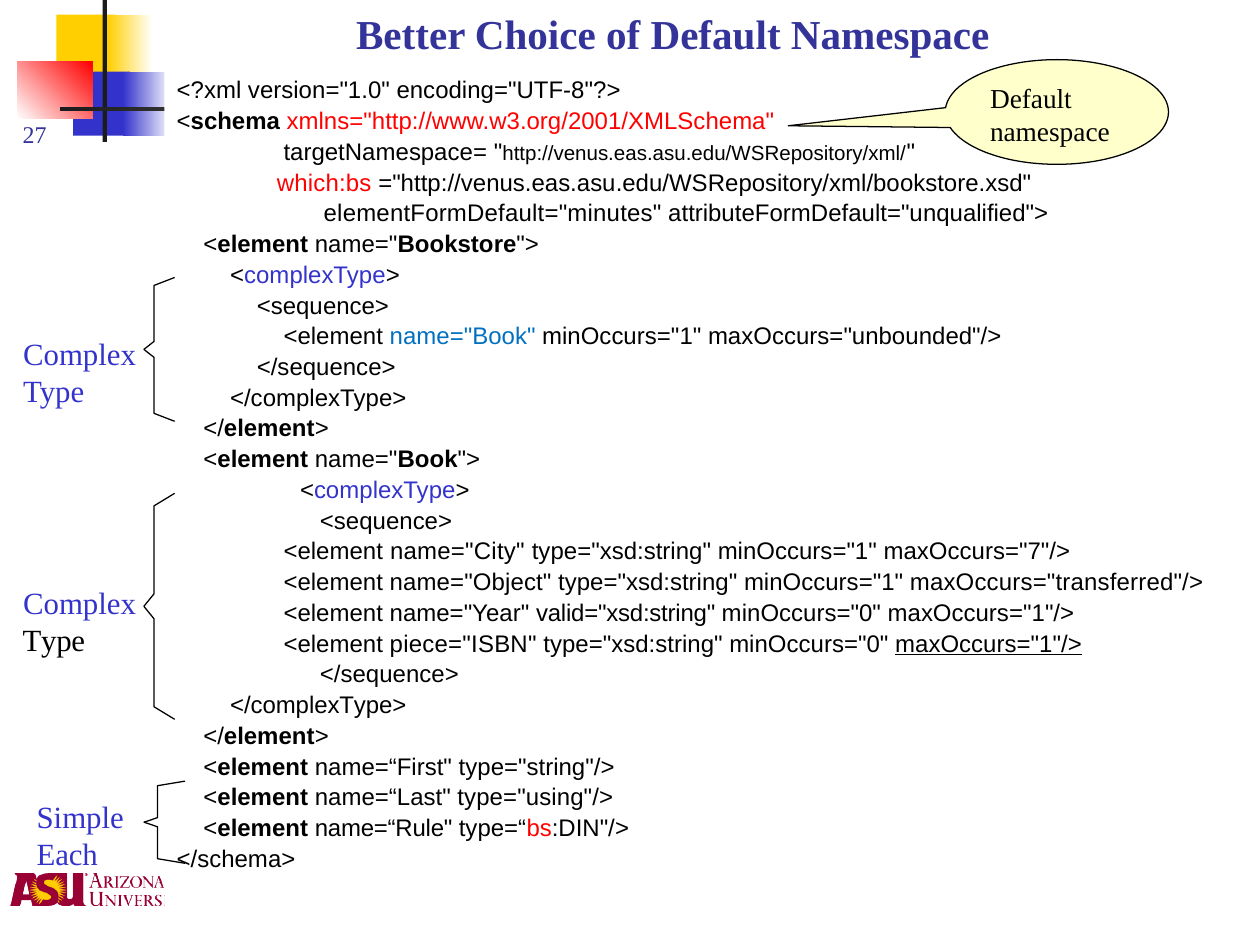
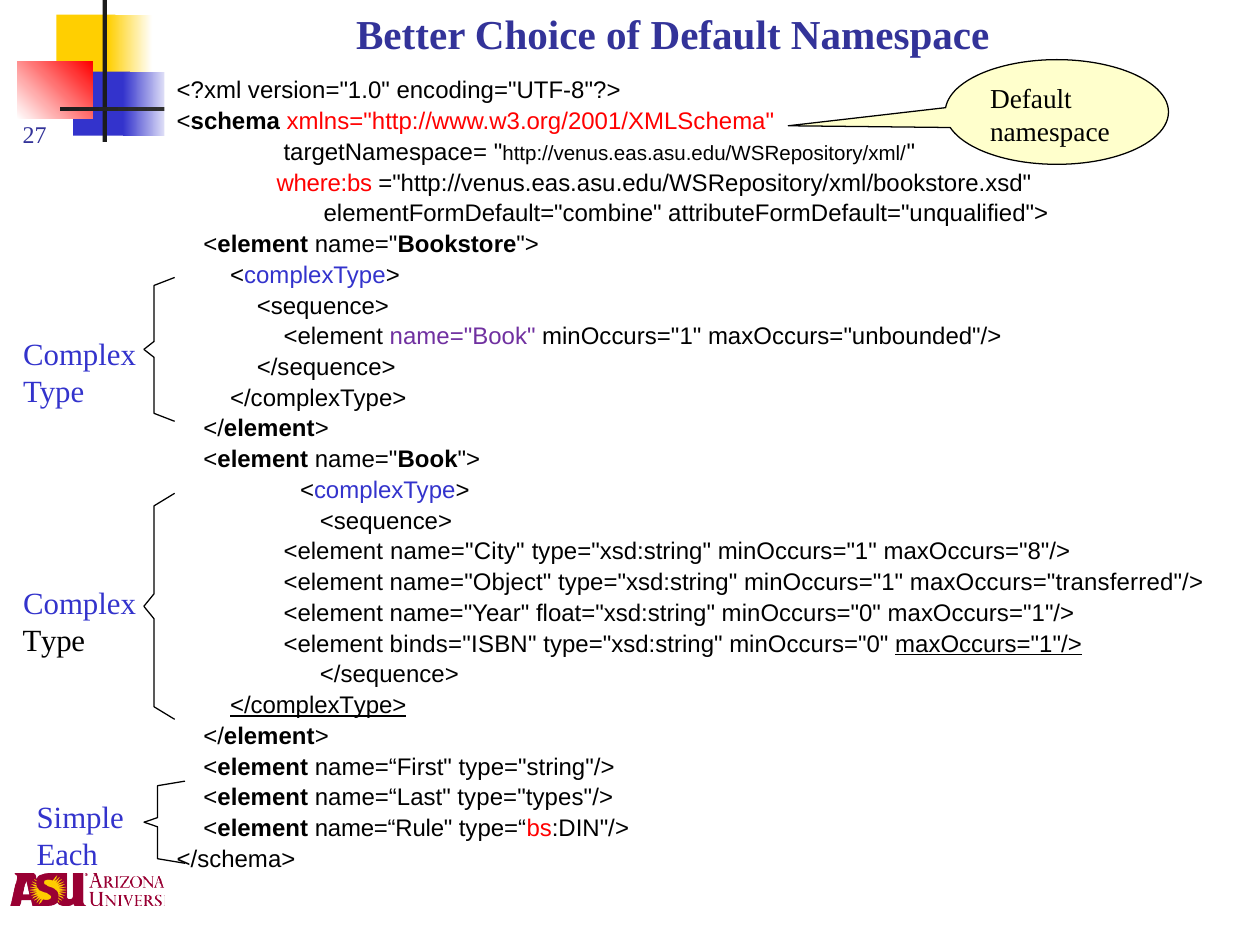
which:bs: which:bs -> where:bs
elementFormDefault="minutes: elementFormDefault="minutes -> elementFormDefault="combine
name="Book colour: blue -> purple
maxOccurs="7"/>: maxOccurs="7"/> -> maxOccurs="8"/>
valid="xsd:string: valid="xsd:string -> float="xsd:string
piece="ISBN: piece="ISBN -> binds="ISBN
</complexType> at (318, 705) underline: none -> present
type="using"/>: type="using"/> -> type="types"/>
